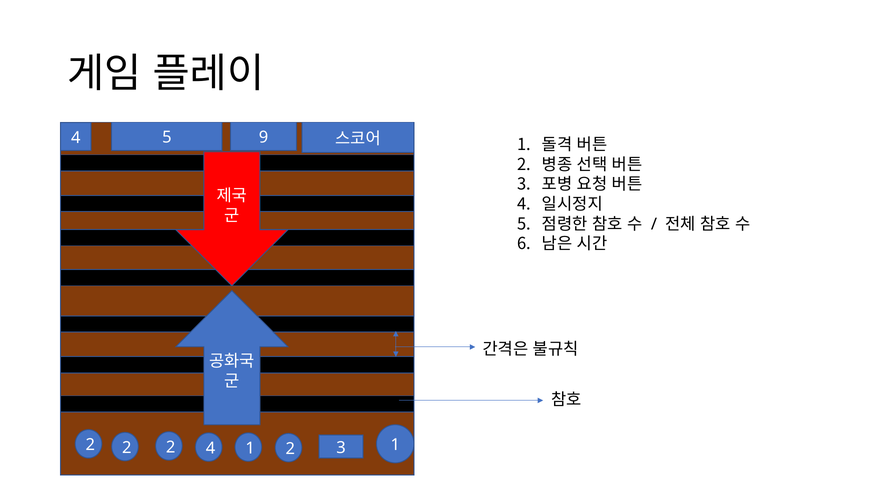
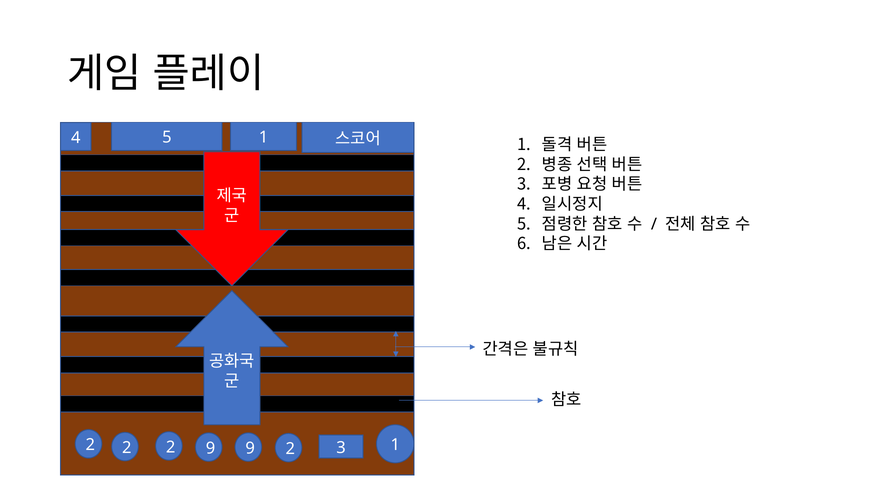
5 9: 9 -> 1
4 at (210, 448): 4 -> 9
2 2 1: 1 -> 9
